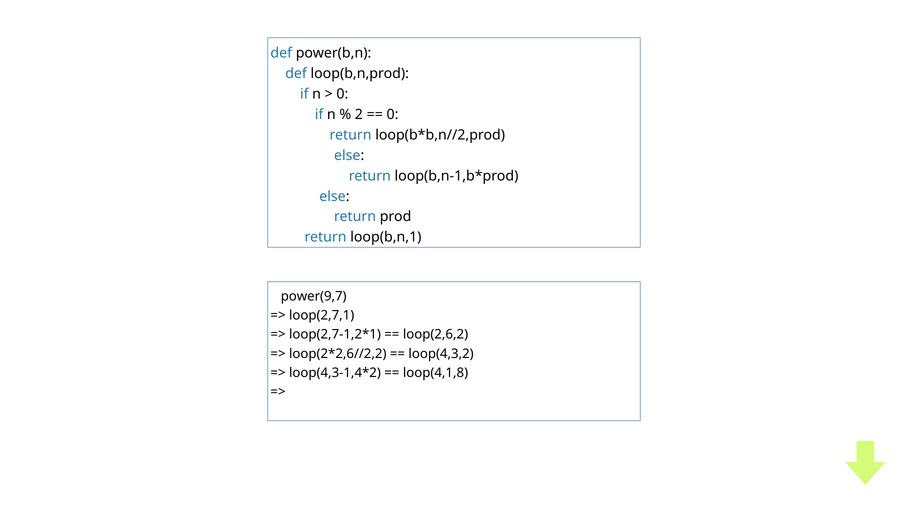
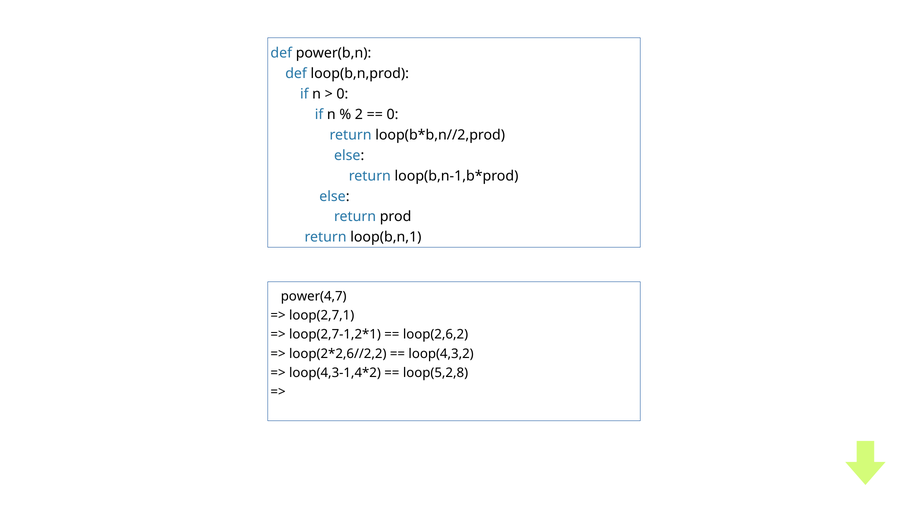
power(9,7: power(9,7 -> power(4,7
loop(4,1,8: loop(4,1,8 -> loop(5,2,8
